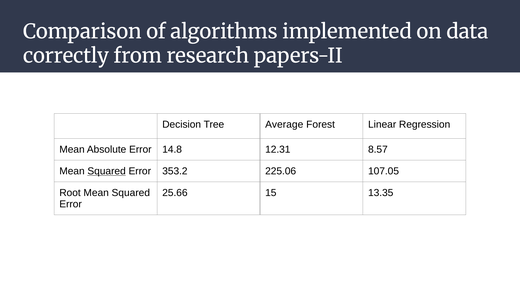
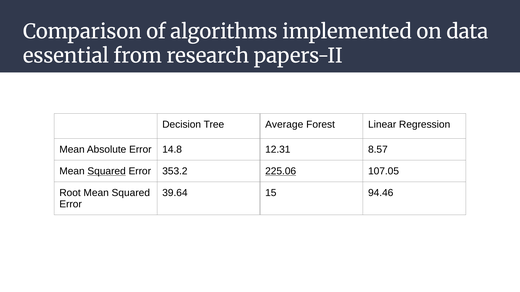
correctly: correctly -> essential
225.06 underline: none -> present
25.66: 25.66 -> 39.64
13.35: 13.35 -> 94.46
